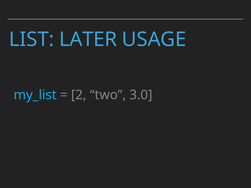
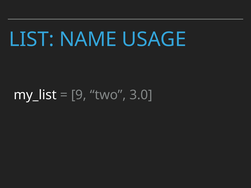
LATER: LATER -> NAME
my_list colour: light blue -> white
2: 2 -> 9
